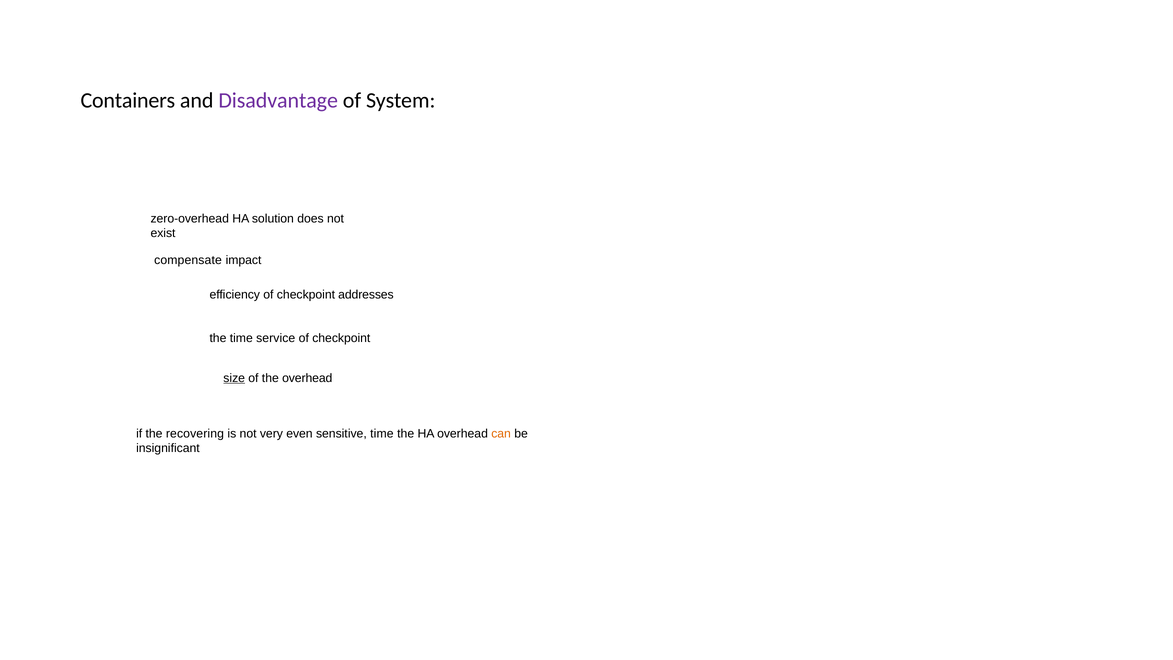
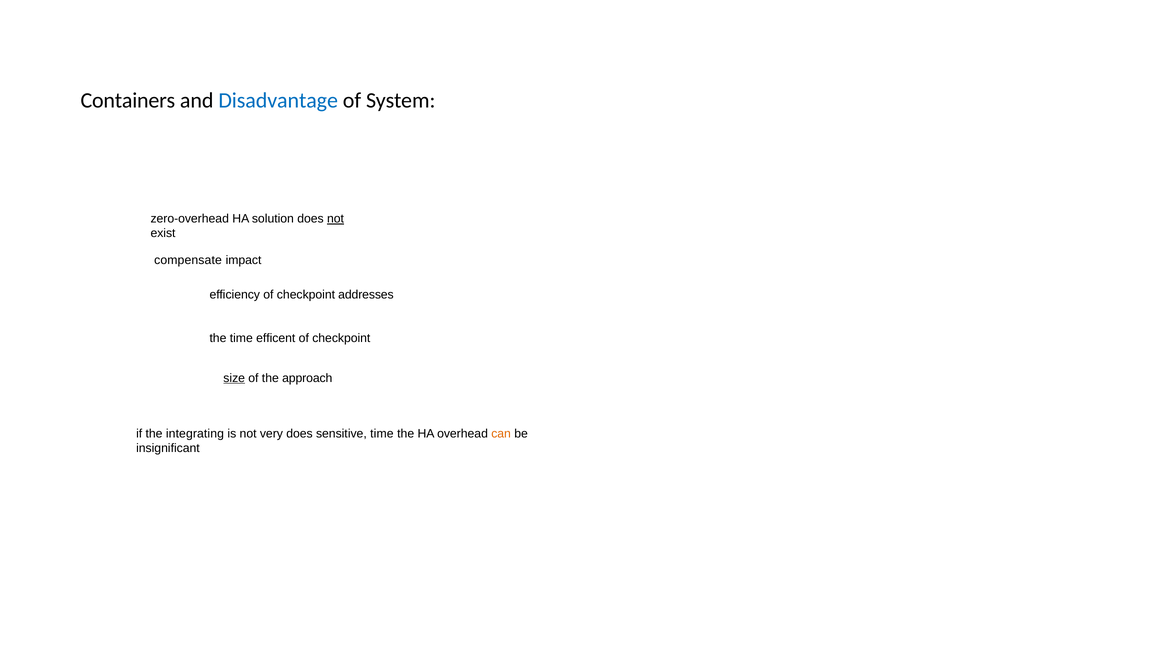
Disadvantage colour: purple -> blue
not at (336, 219) underline: none -> present
service: service -> efficent
the overhead: overhead -> approach
recovering: recovering -> integrating
very even: even -> does
